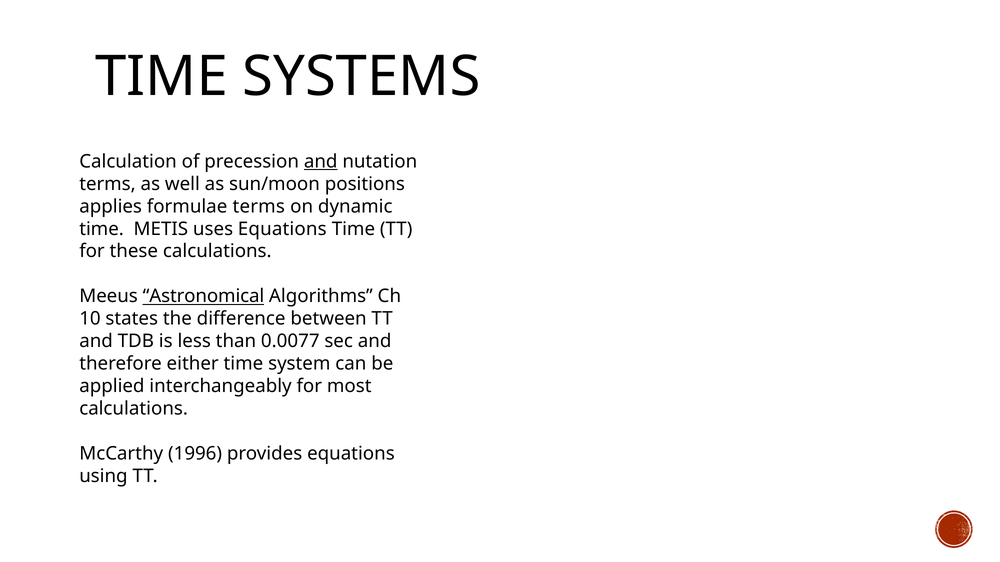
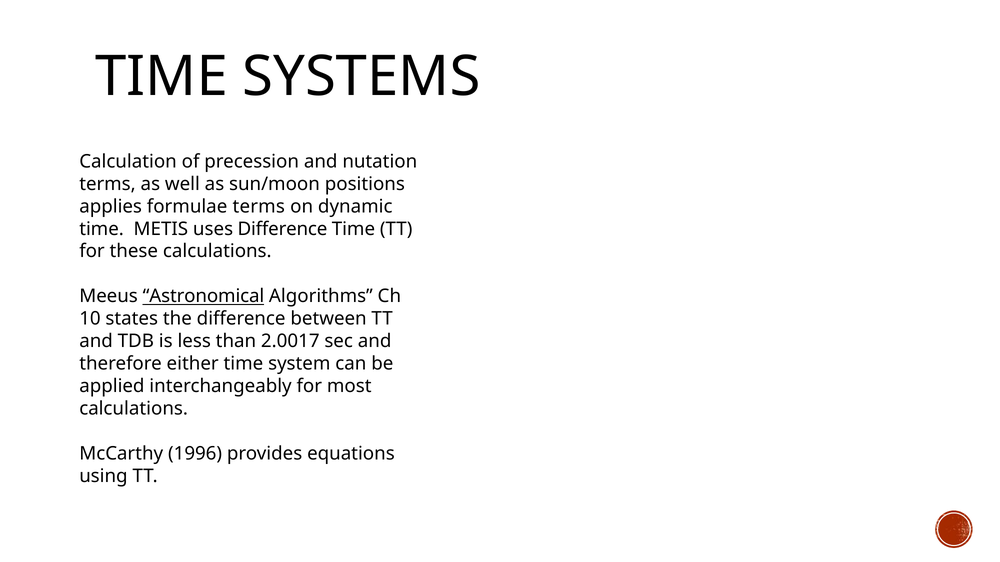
and at (321, 162) underline: present -> none
uses Equations: Equations -> Difference
0.0077: 0.0077 -> 2.0017
